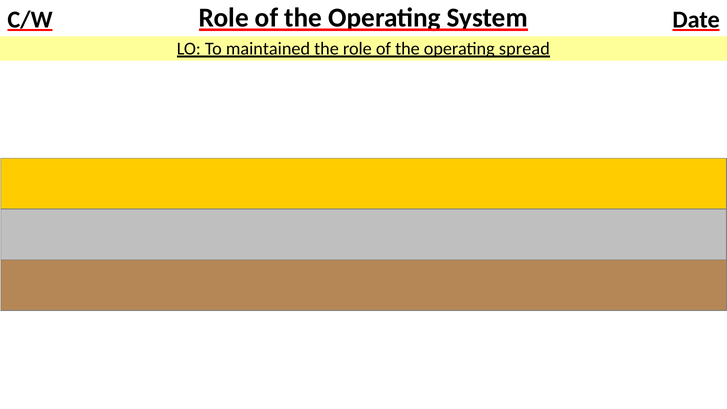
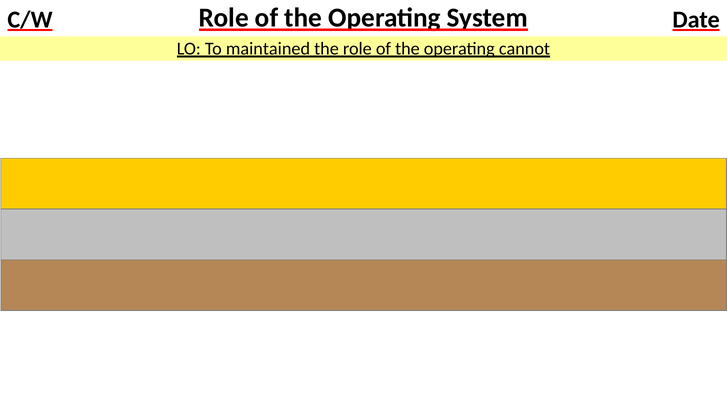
spread: spread -> cannot
